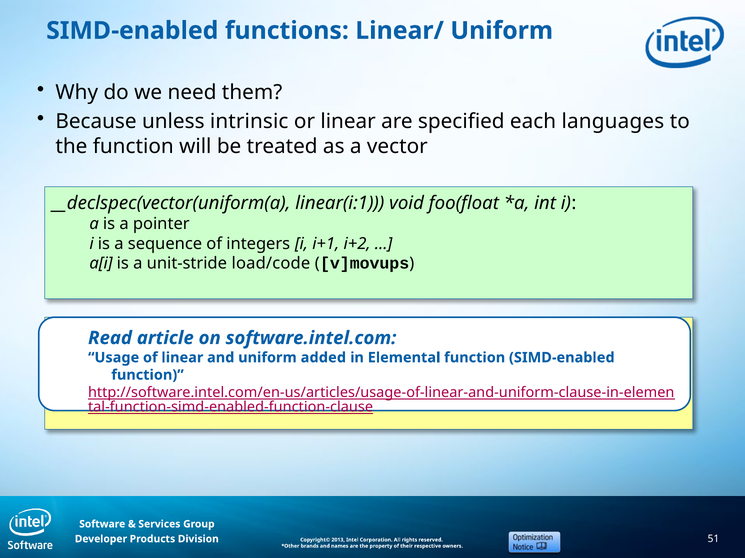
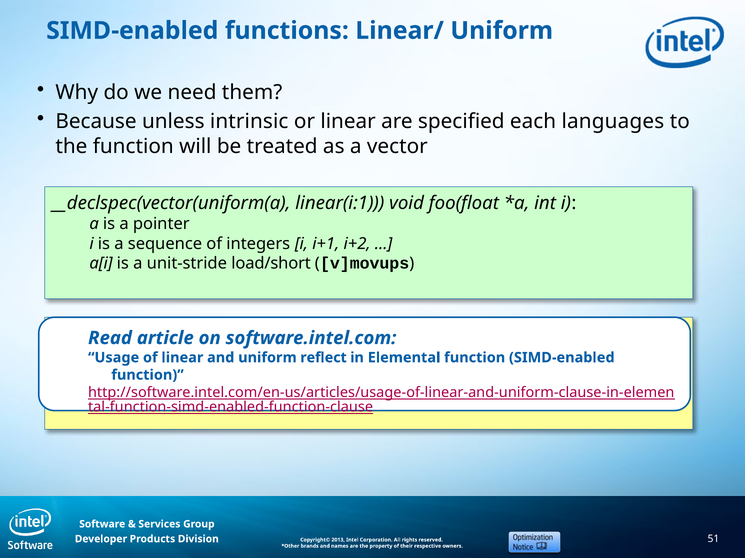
load/code: load/code -> load/short
added: added -> reflect
